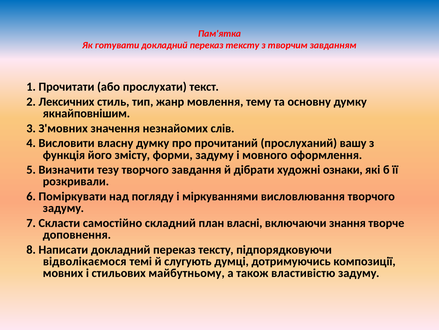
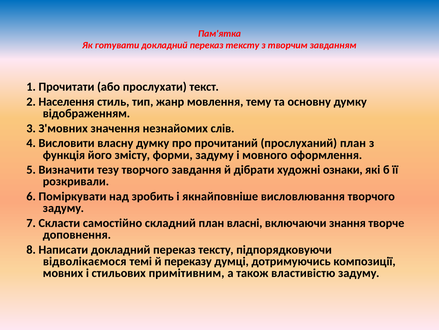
Лексичних: Лексичних -> Населення
якнайповнішим: якнайповнішим -> відображенням
прослуханий вашу: вашу -> план
погляду: погляду -> зробить
міркуваннями: міркуваннями -> якнайповніше
слугують: слугують -> переказу
майбутньому: майбутньому -> примітивним
